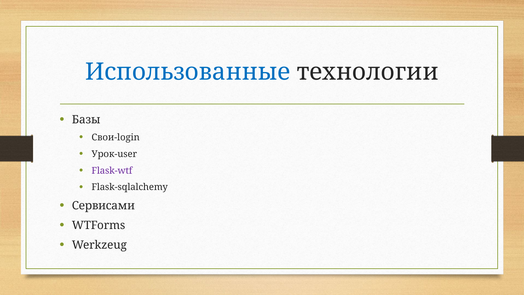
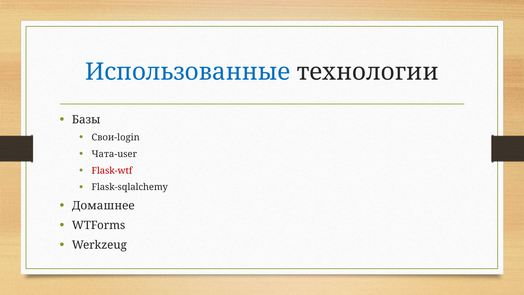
Урок-user: Урок-user -> Чата-user
Flask-wtf colour: purple -> red
Сервисами: Сервисами -> Домашнее
